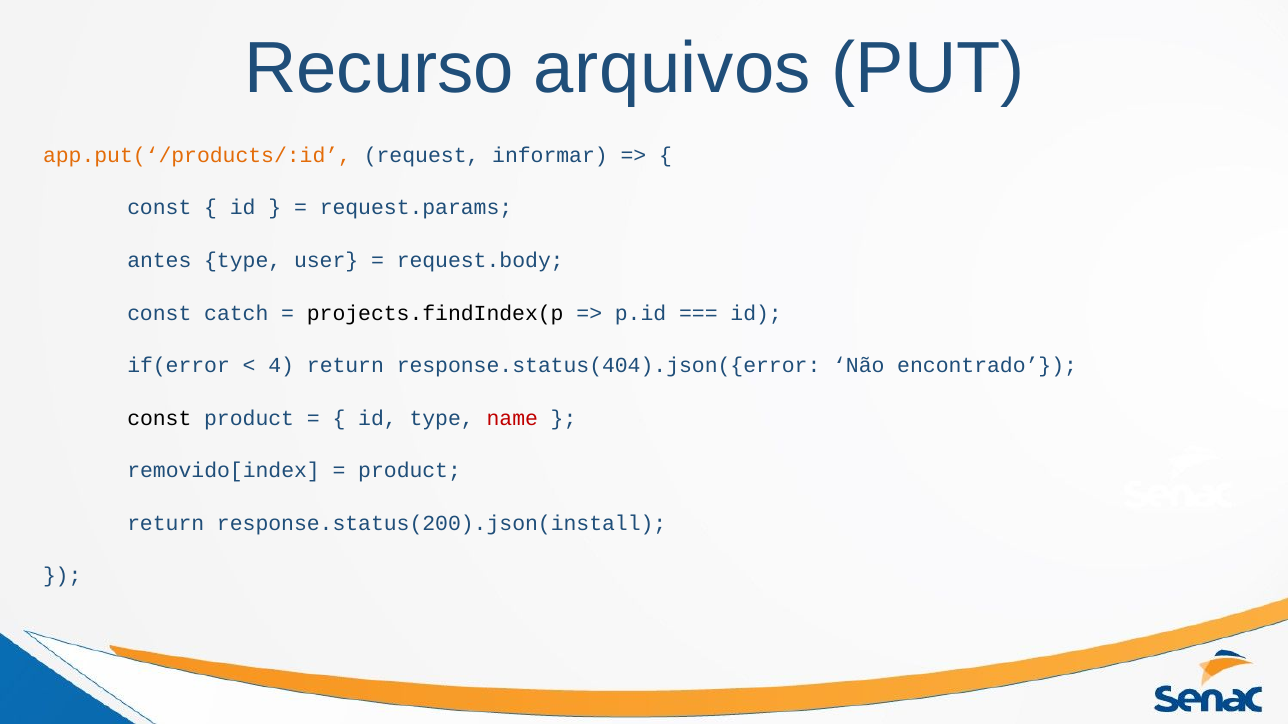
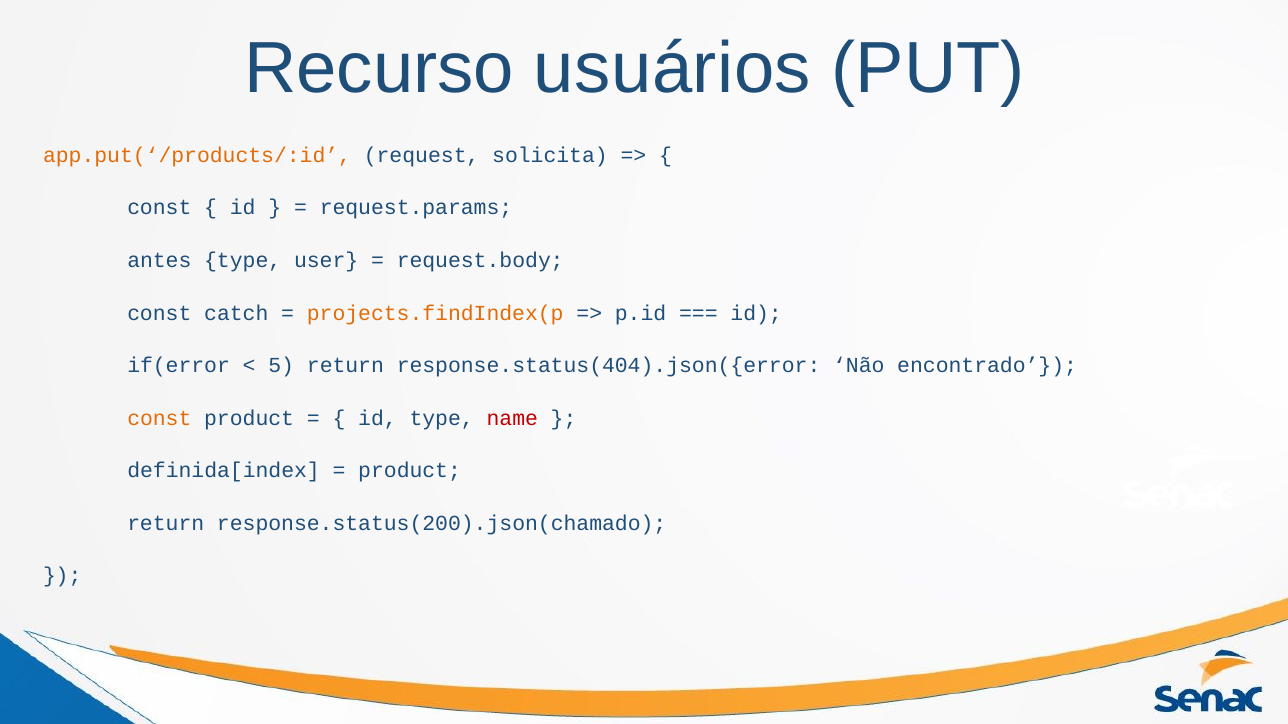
arquivos: arquivos -> usuários
informar: informar -> solicita
projects.findIndex(p colour: black -> orange
4: 4 -> 5
const at (159, 418) colour: black -> orange
removido[index: removido[index -> definida[index
response.status(200).json(install: response.status(200).json(install -> response.status(200).json(chamado
